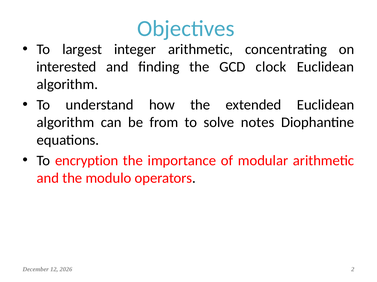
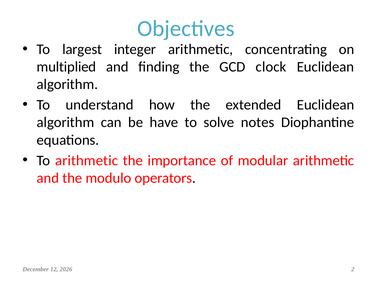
interested: interested -> multiplied
from: from -> have
To encryption: encryption -> arithmetic
